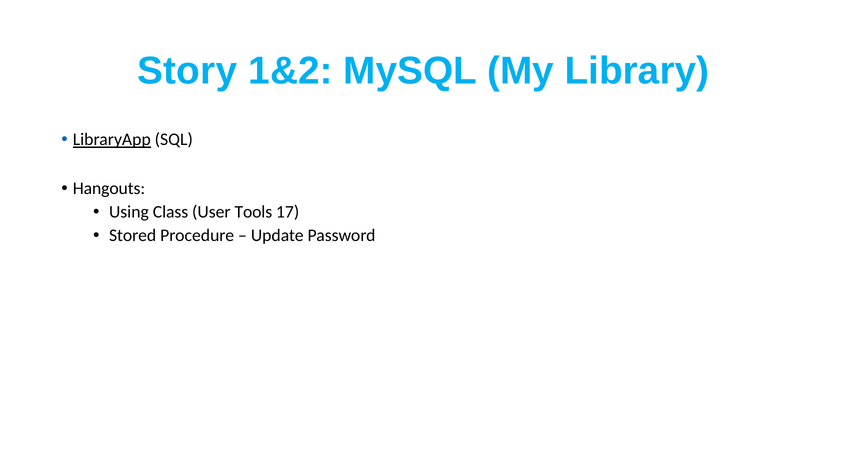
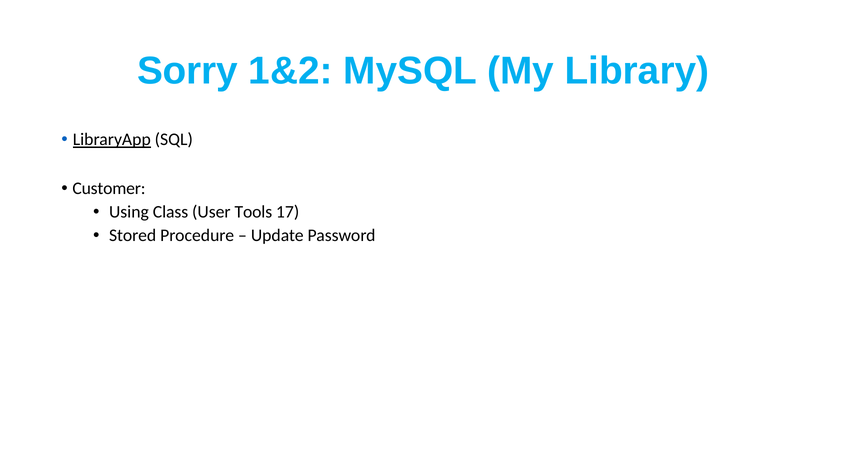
Story: Story -> Sorry
Hangouts: Hangouts -> Customer
